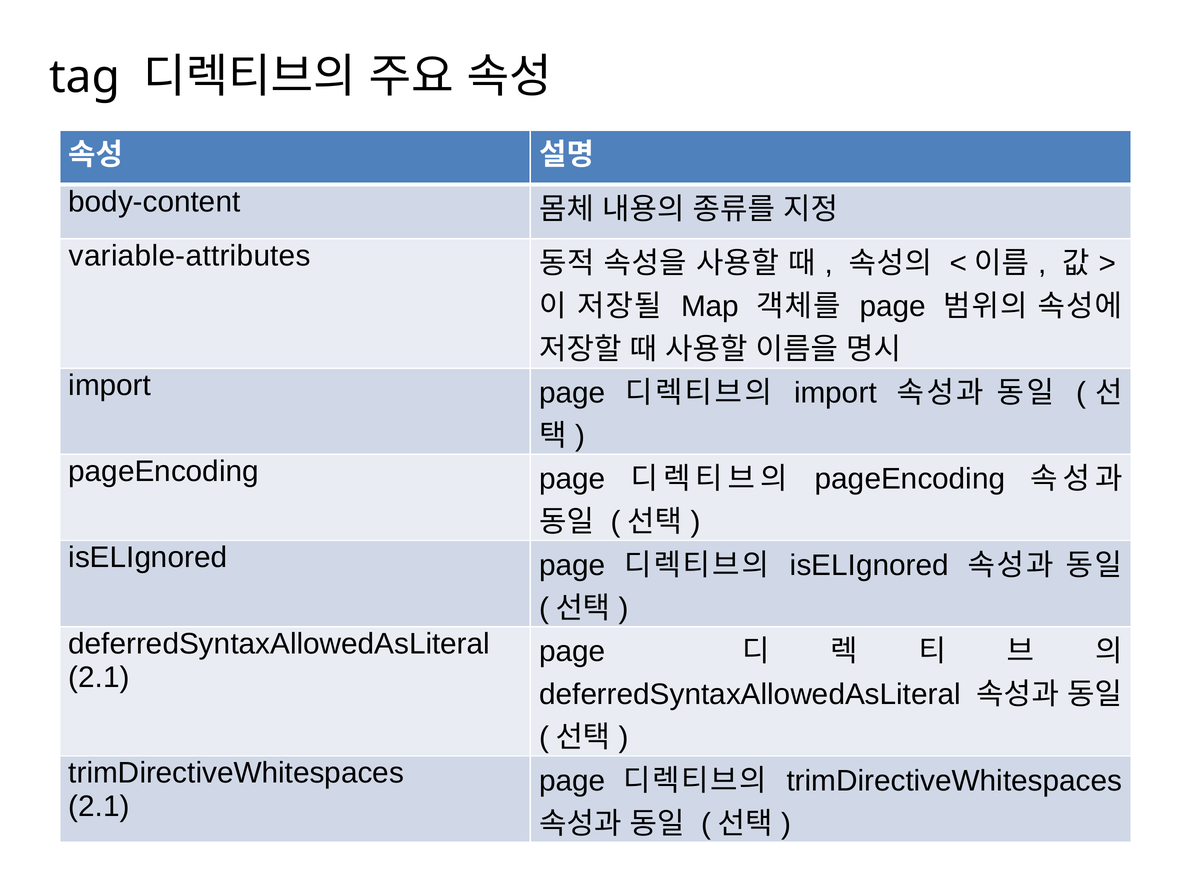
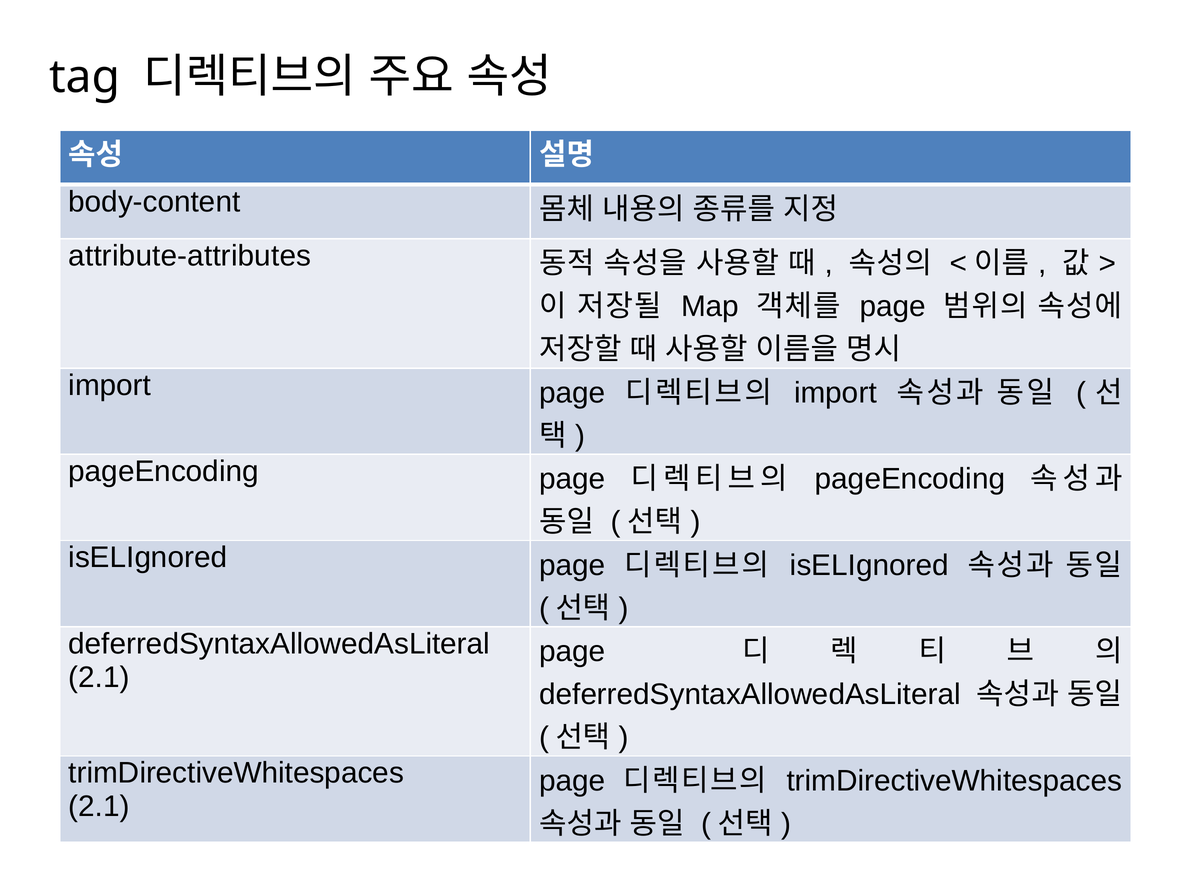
variable-attributes: variable-attributes -> attribute-attributes
